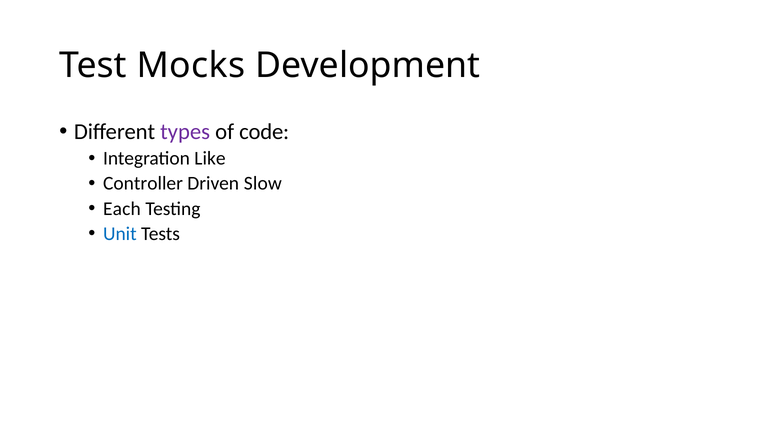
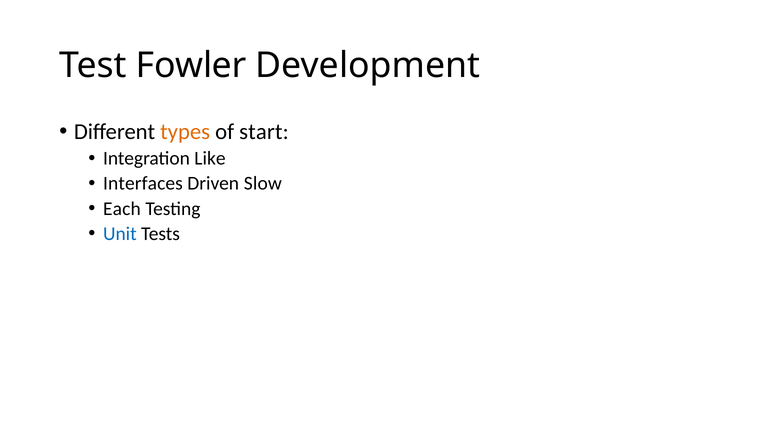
Mocks: Mocks -> Fowler
types colour: purple -> orange
code: code -> start
Controller: Controller -> Interfaces
